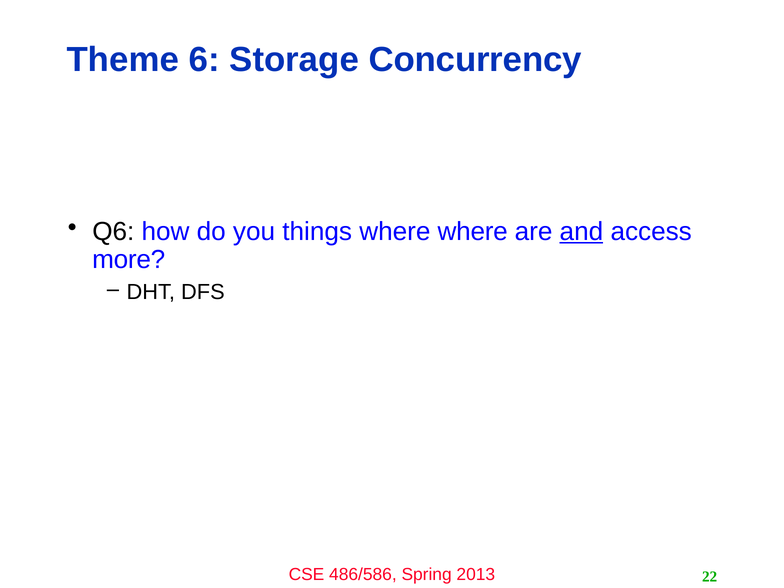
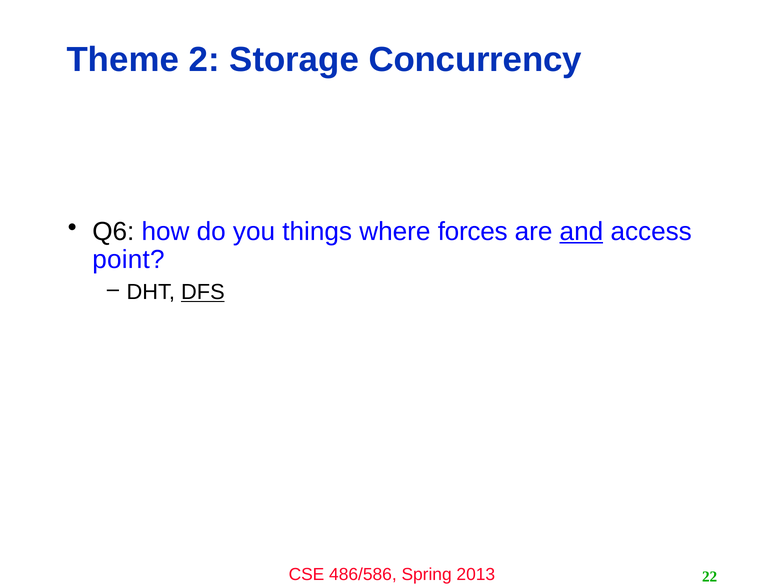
6: 6 -> 2
where where: where -> forces
more: more -> point
DFS underline: none -> present
